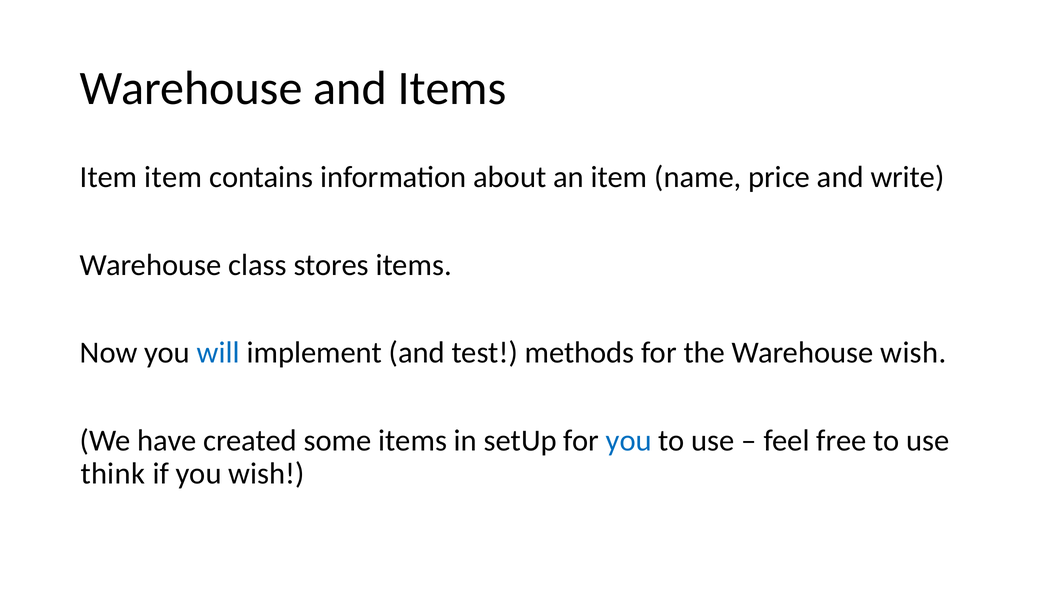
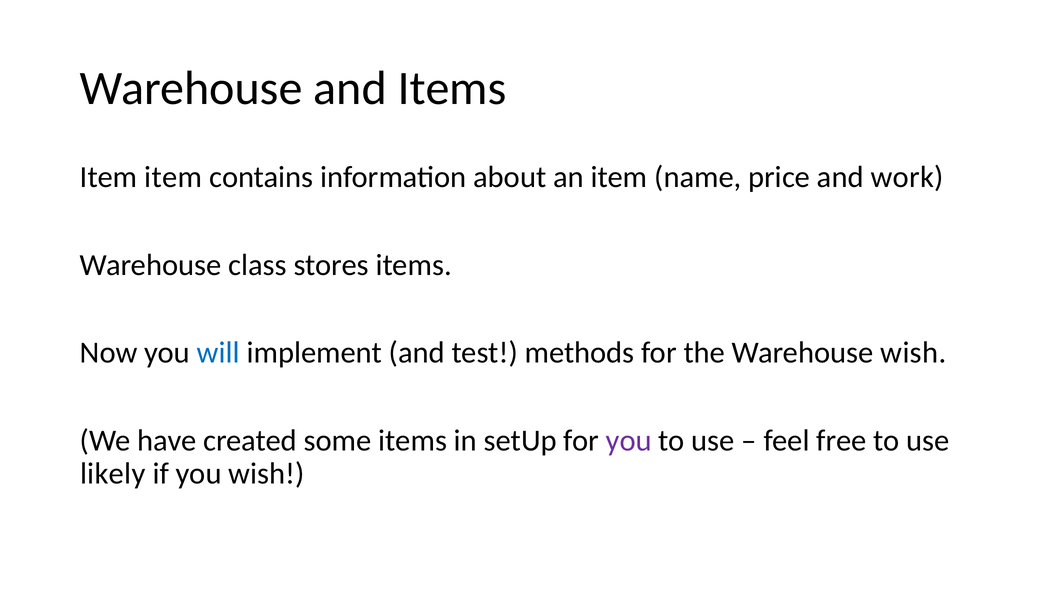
write: write -> work
you at (629, 441) colour: blue -> purple
think: think -> likely
